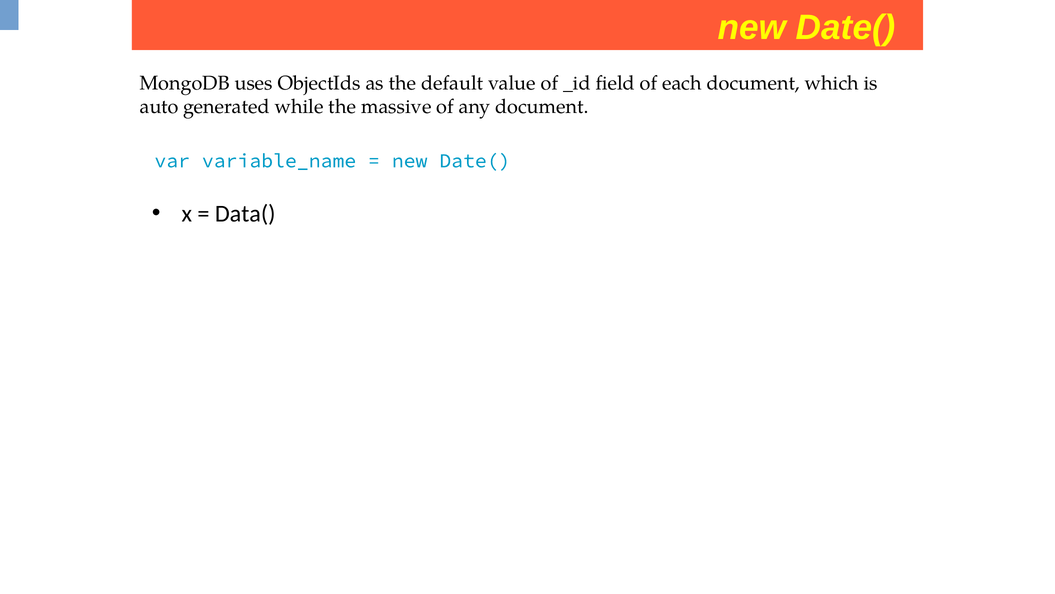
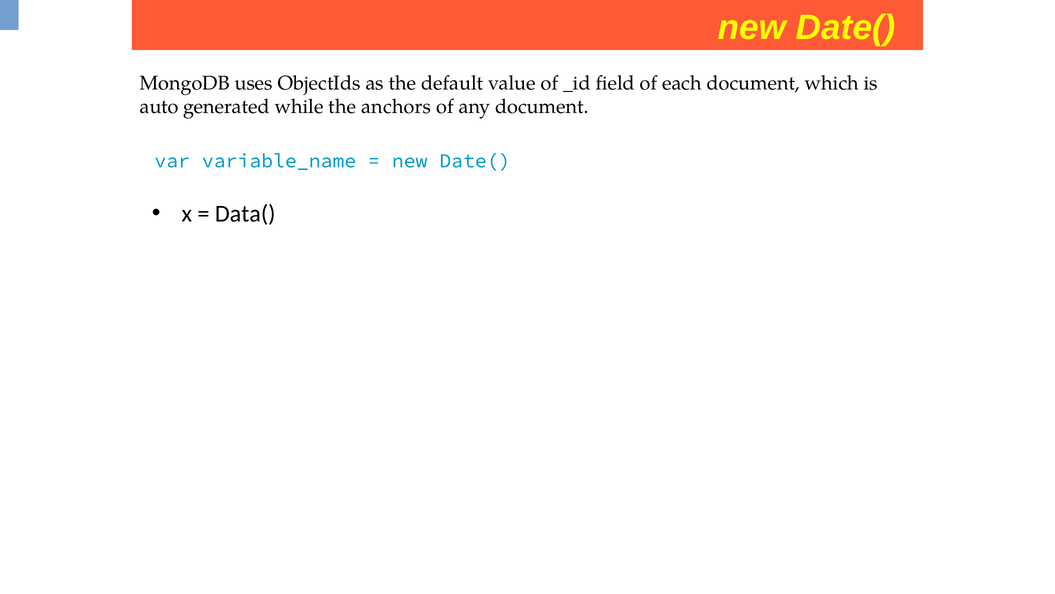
massive: massive -> anchors
